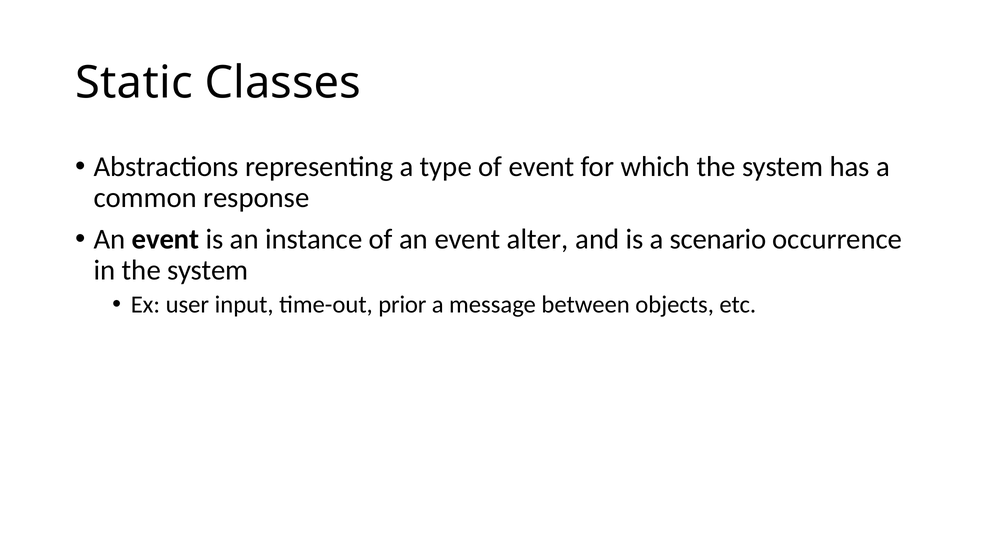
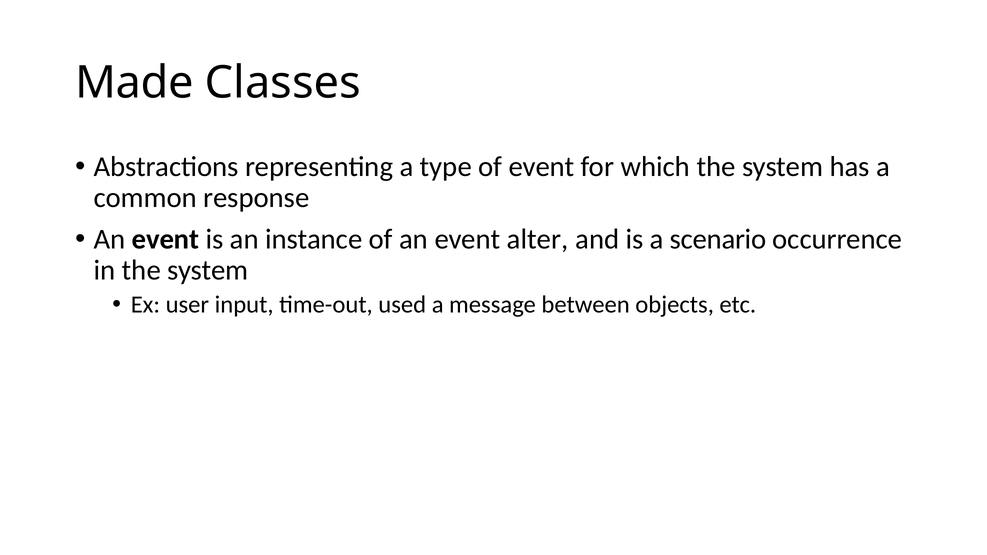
Static: Static -> Made
prior: prior -> used
